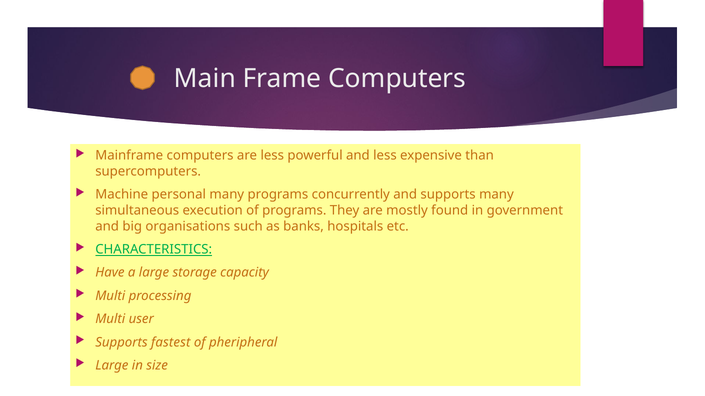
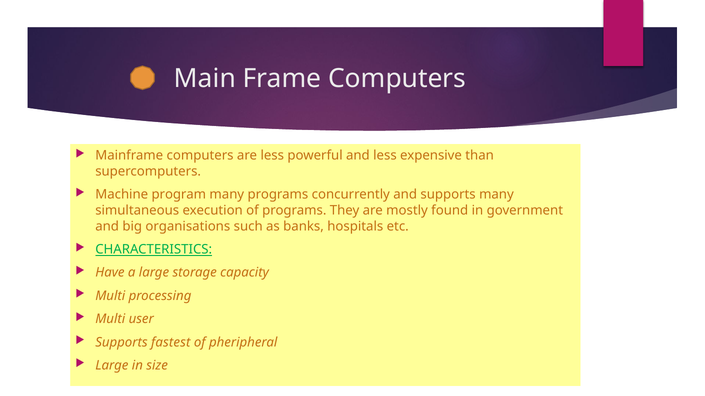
personal: personal -> program
